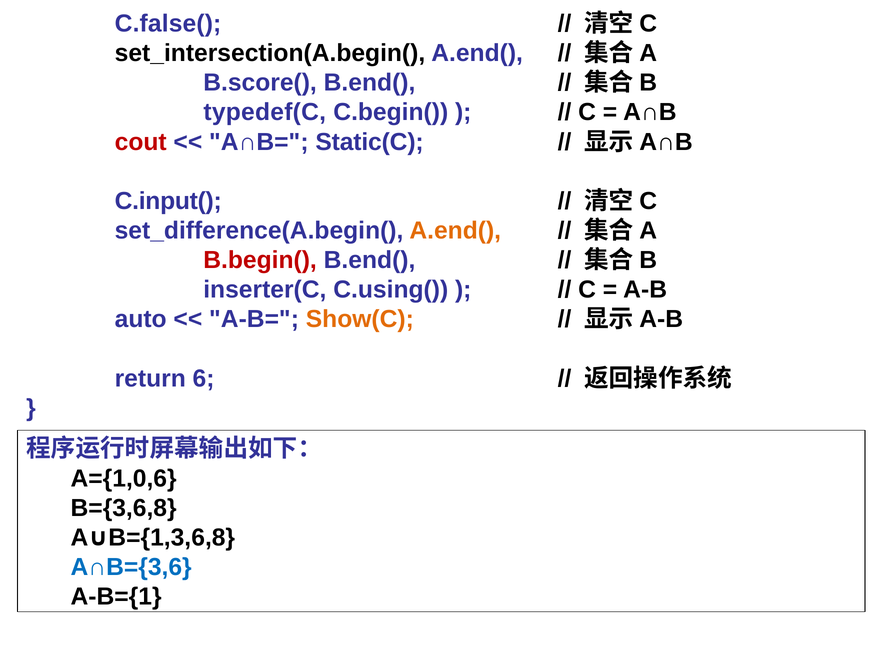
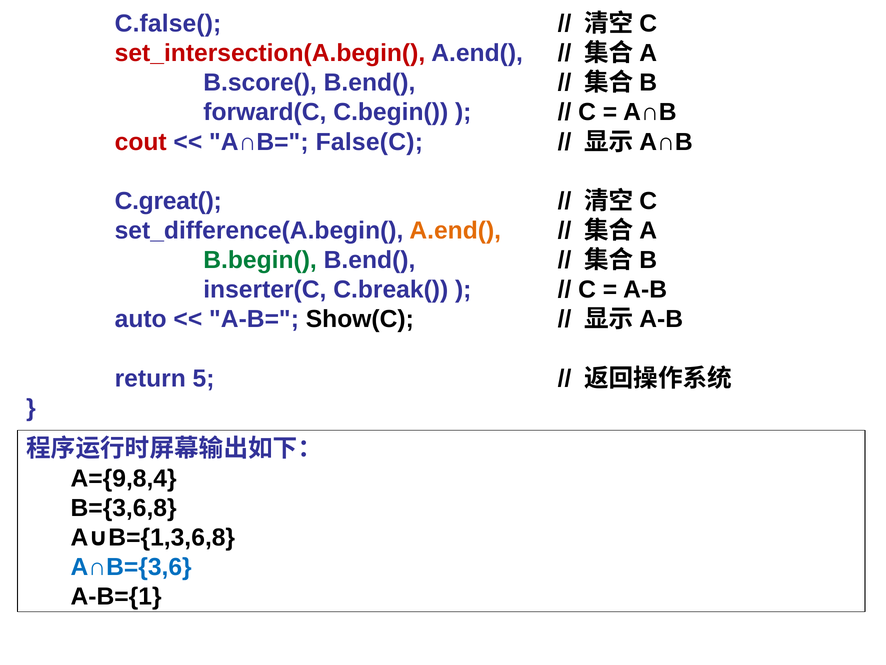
set_intersection(A.begin( colour: black -> red
typedef(C: typedef(C -> forward(C
Static(C: Static(C -> False(C
C.input(: C.input( -> C.great(
B.begin( colour: red -> green
C.using(: C.using( -> C.break(
Show(C colour: orange -> black
6: 6 -> 5
A={1,0,6: A={1,0,6 -> A={9,8,4
